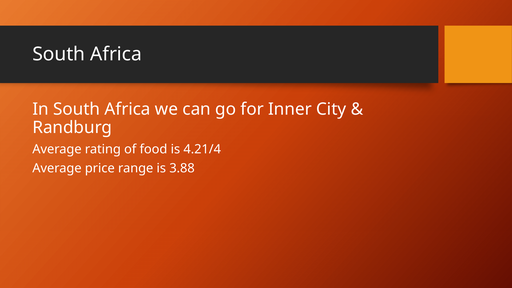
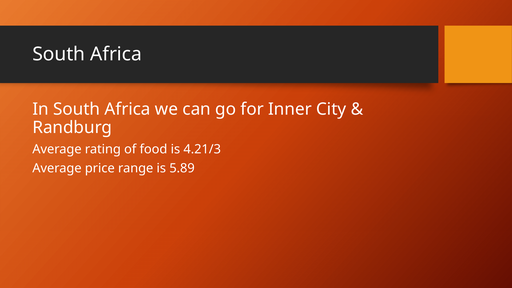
4.21/4: 4.21/4 -> 4.21/3
3.88: 3.88 -> 5.89
